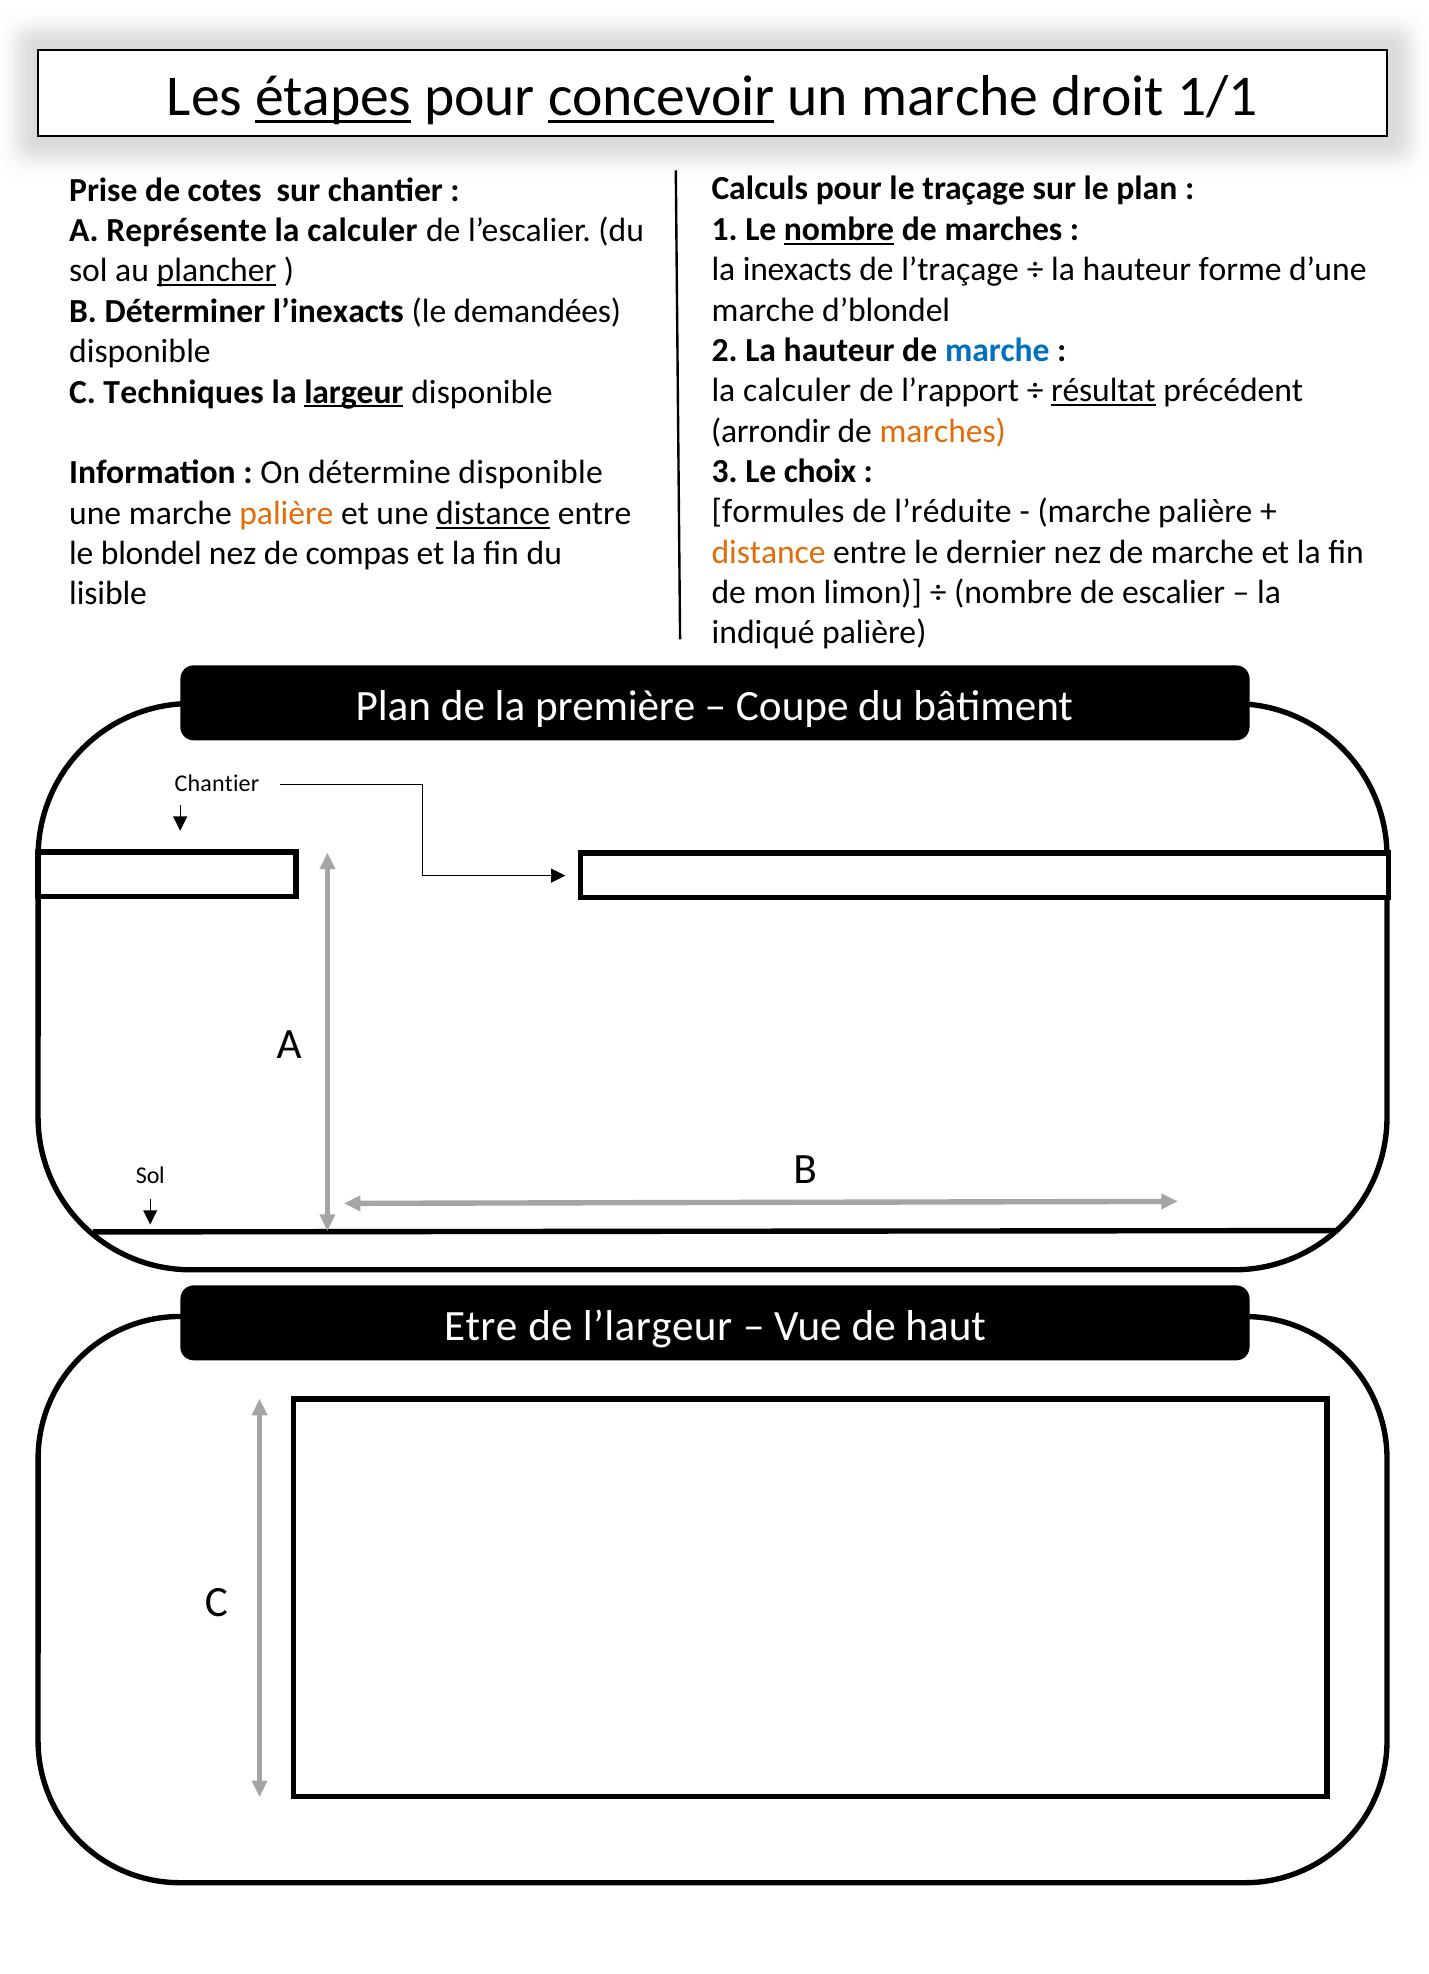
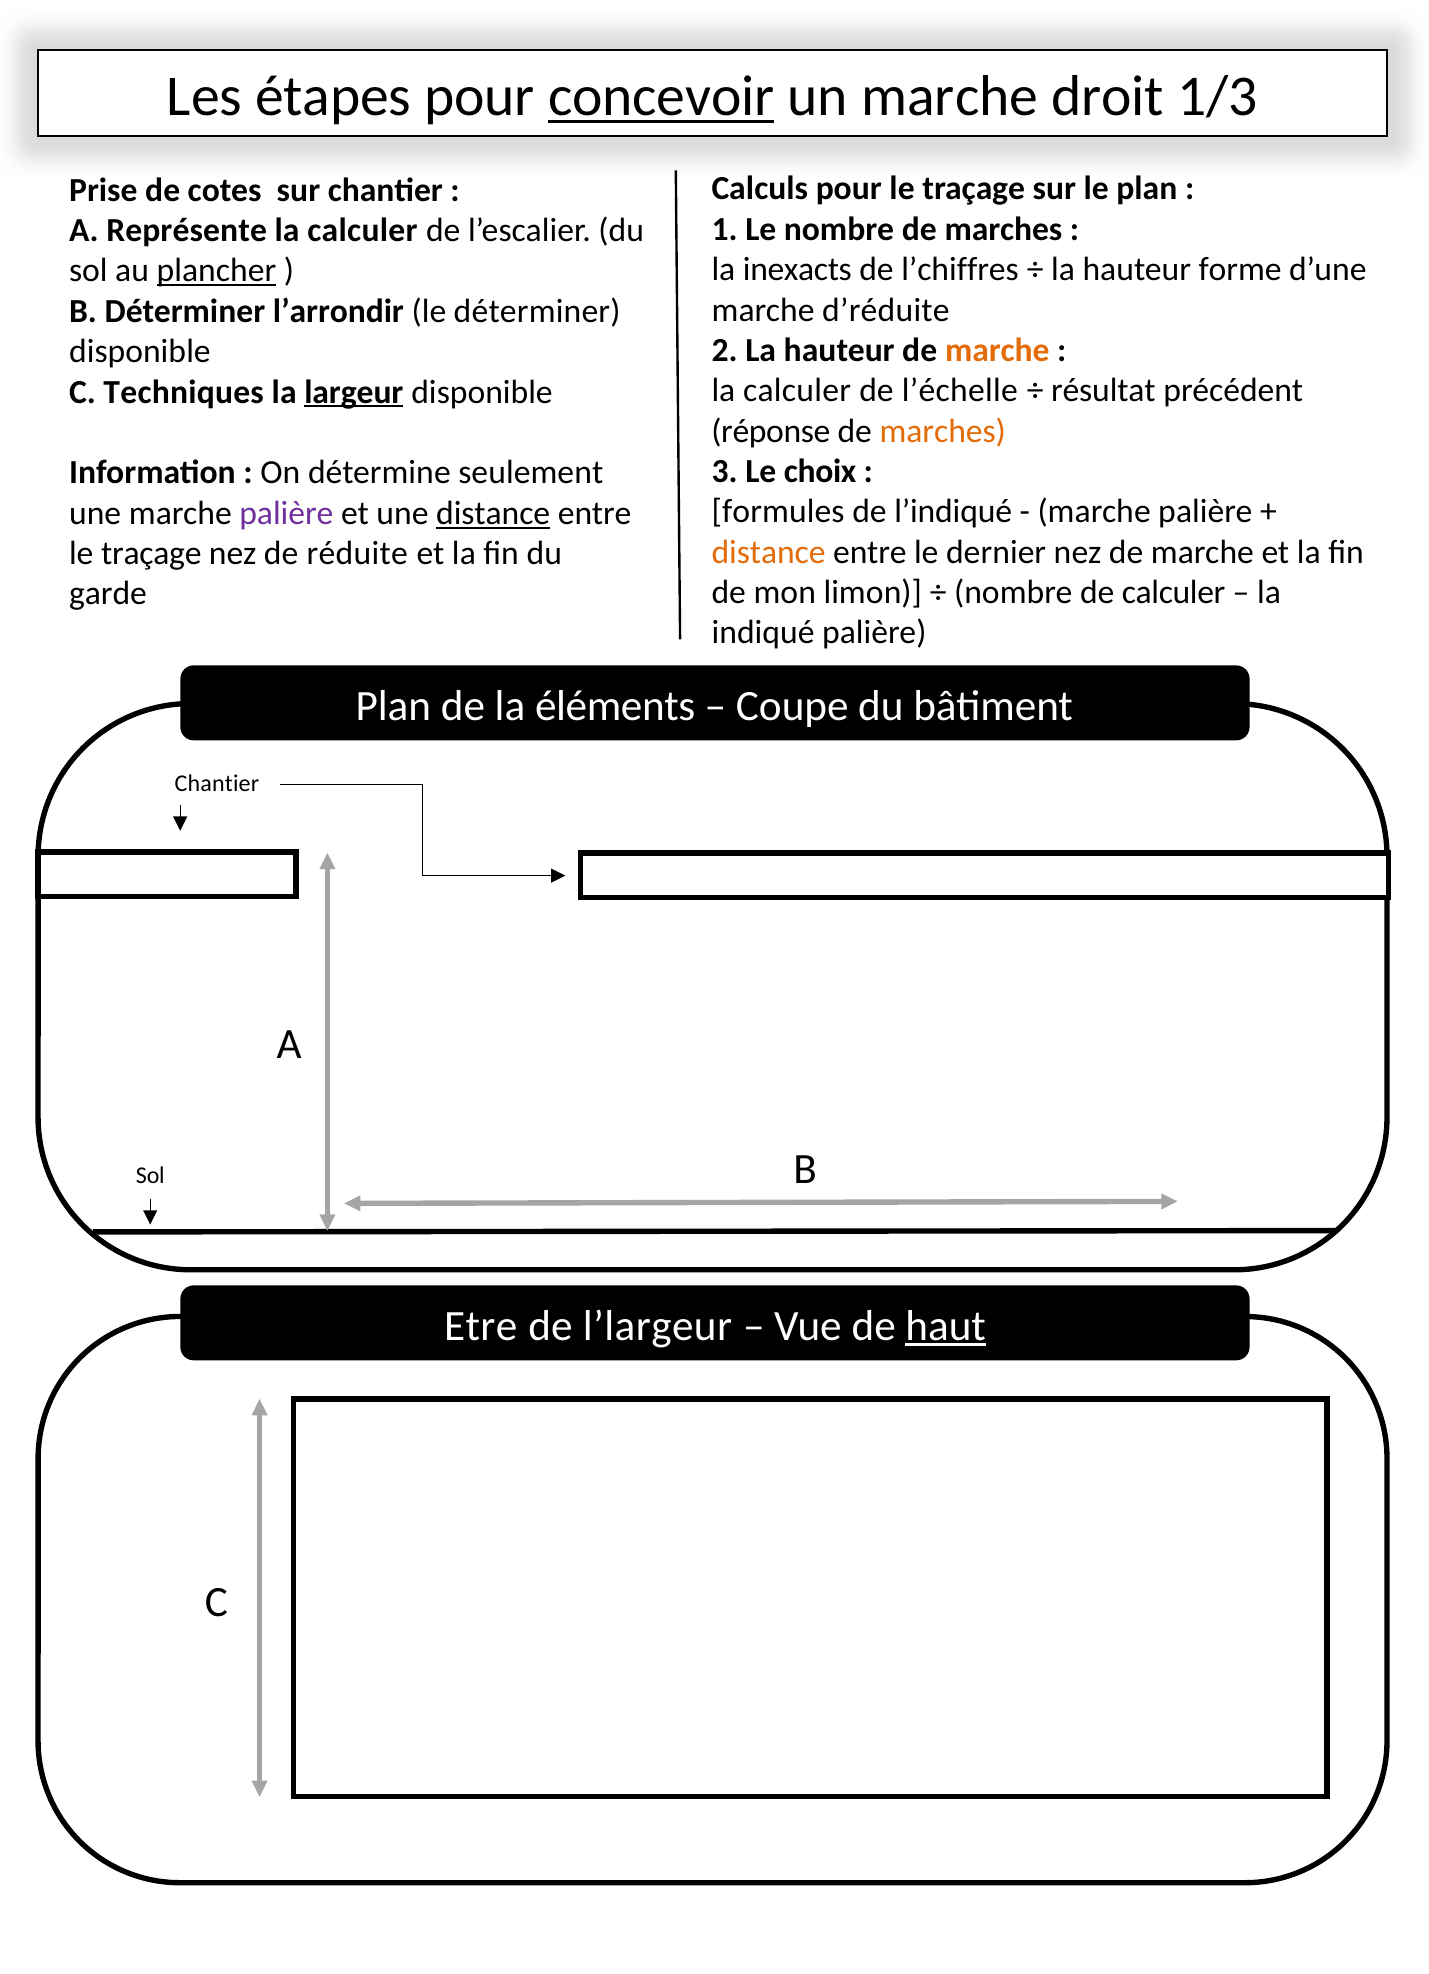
étapes underline: present -> none
1/1: 1/1 -> 1/3
nombre at (839, 229) underline: present -> none
l’traçage: l’traçage -> l’chiffres
d’blondel: d’blondel -> d’réduite
l’inexacts: l’inexacts -> l’arrondir
le demandées: demandées -> déterminer
marche at (997, 350) colour: blue -> orange
l’rapport: l’rapport -> l’échelle
résultat underline: present -> none
arrondir: arrondir -> réponse
détermine disponible: disponible -> seulement
l’réduite: l’réduite -> l’indiqué
palière at (286, 513) colour: orange -> purple
blondel at (151, 553): blondel -> traçage
compas: compas -> réduite
de escalier: escalier -> calculer
lisible: lisible -> garde
première: première -> éléments
haut underline: none -> present
